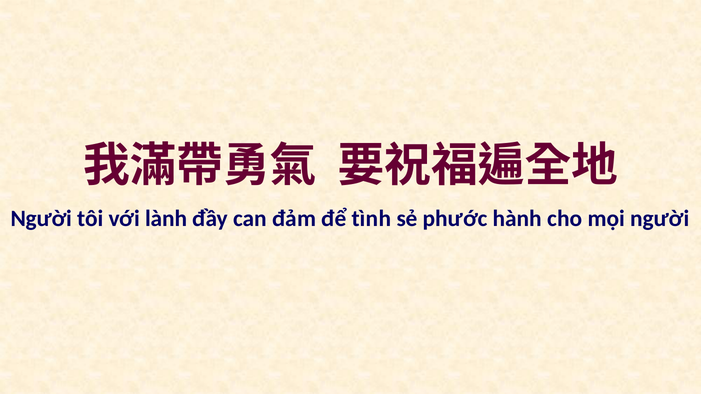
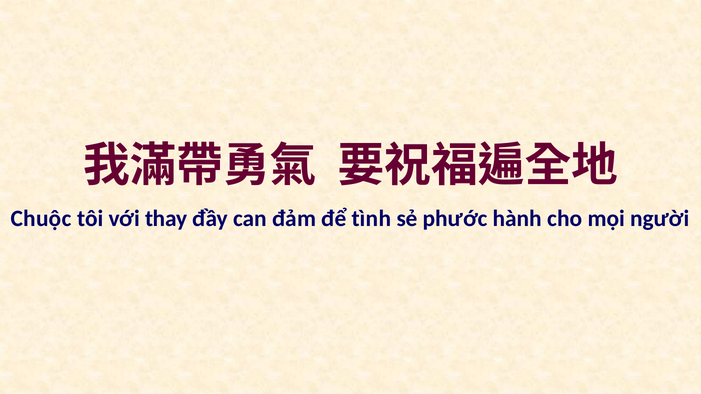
Người at (41, 219): Người -> Chuộc
lành: lành -> thay
